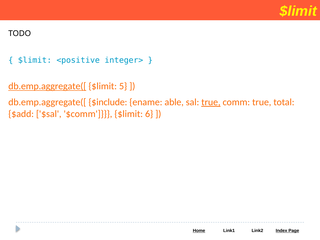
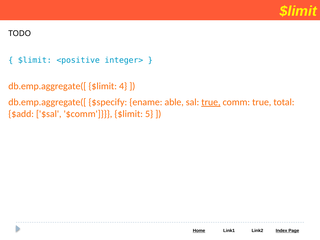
db.emp.aggregate([ at (47, 86) underline: present -> none
5: 5 -> 4
$include: $include -> $specify
6: 6 -> 5
